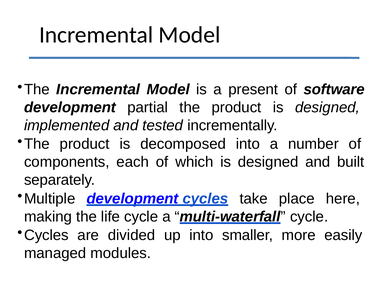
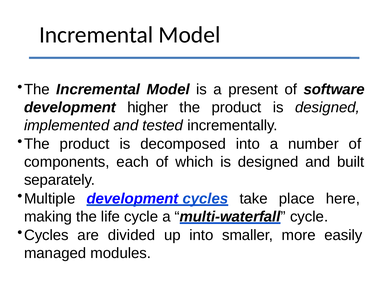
partial: partial -> higher
